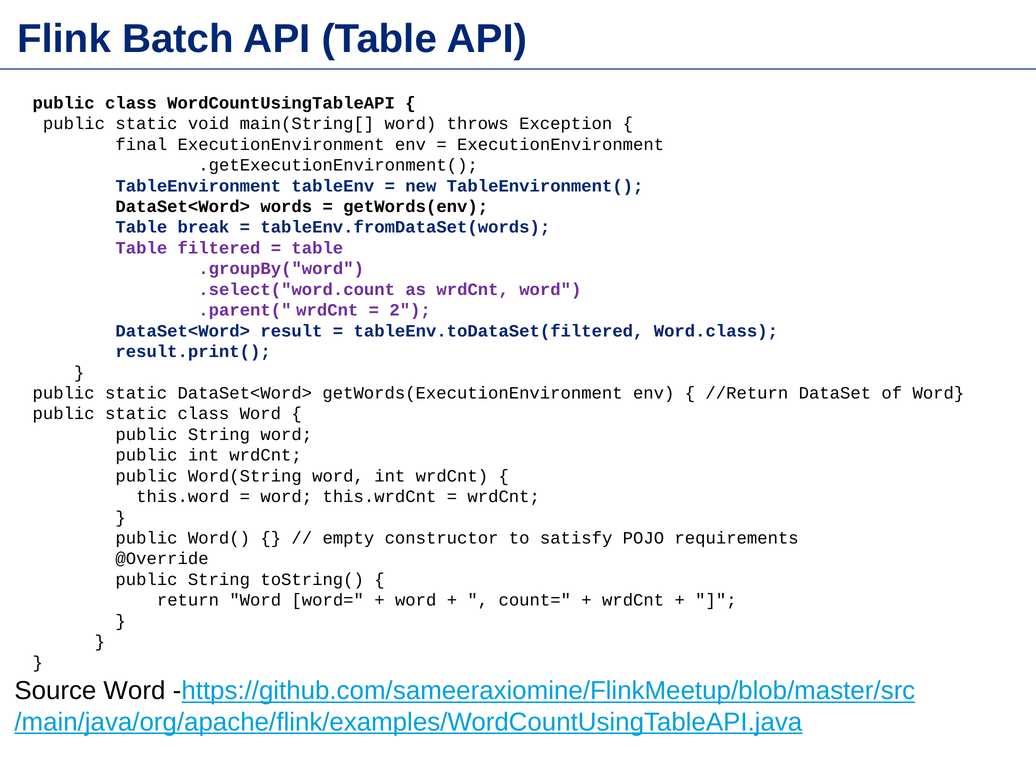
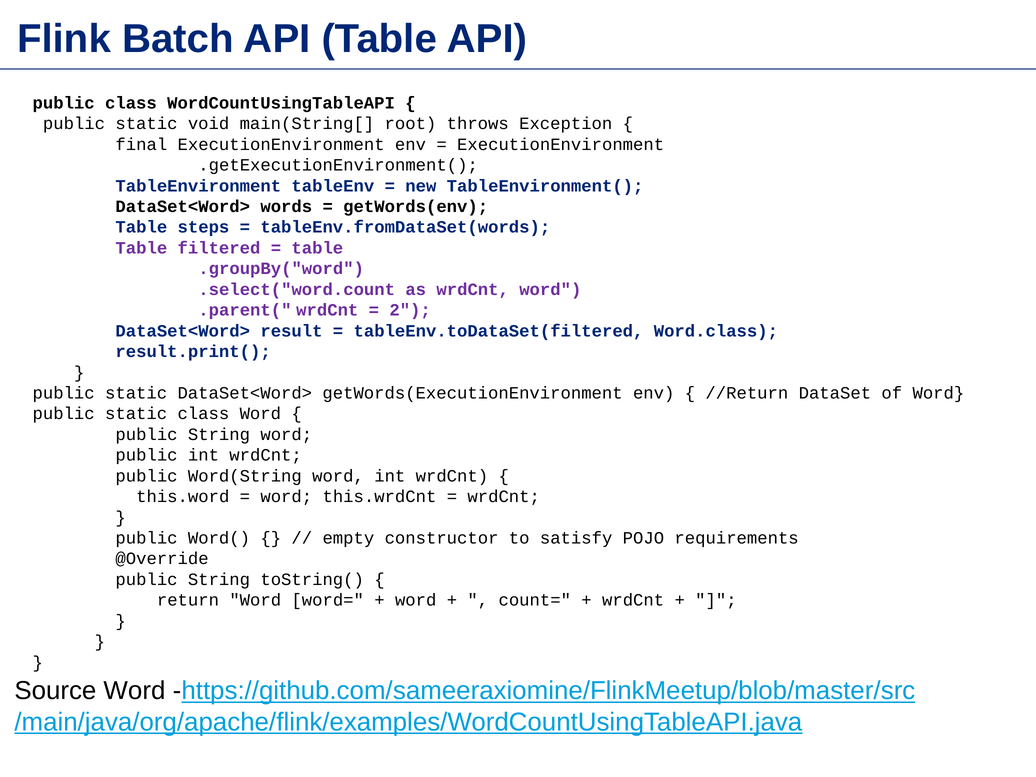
main(String[ word: word -> root
break: break -> steps
